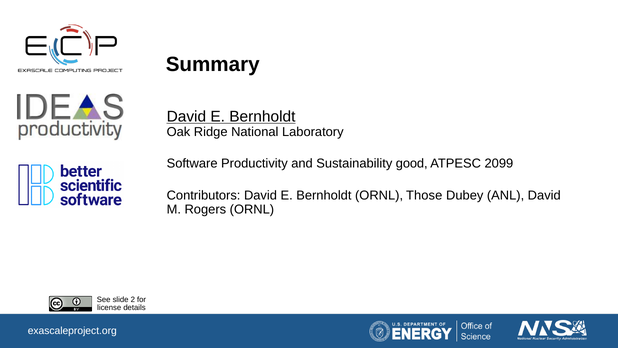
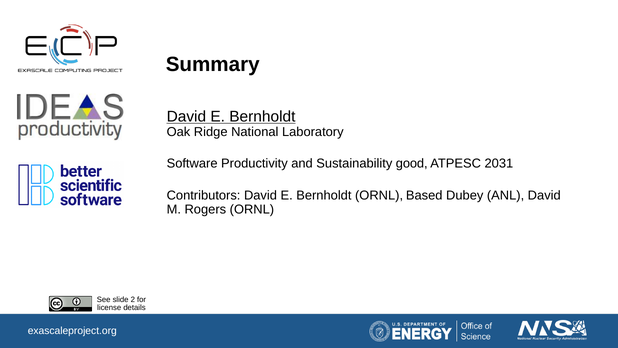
2099: 2099 -> 2031
Those: Those -> Based
